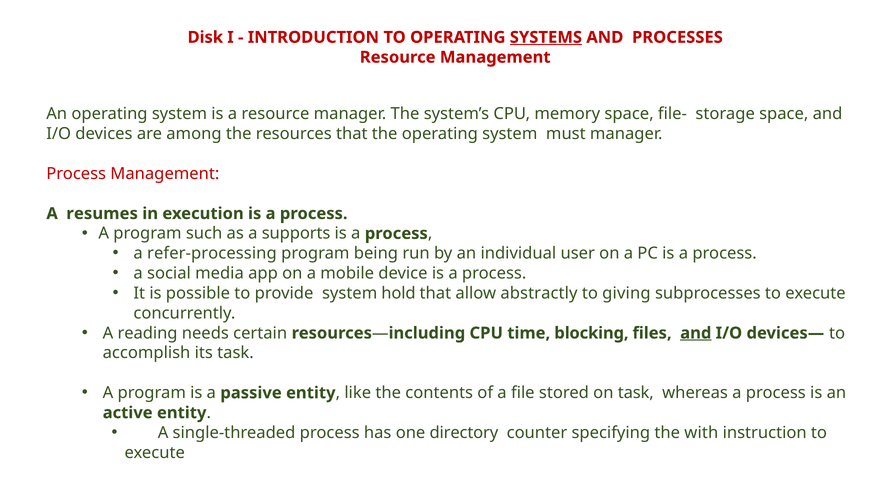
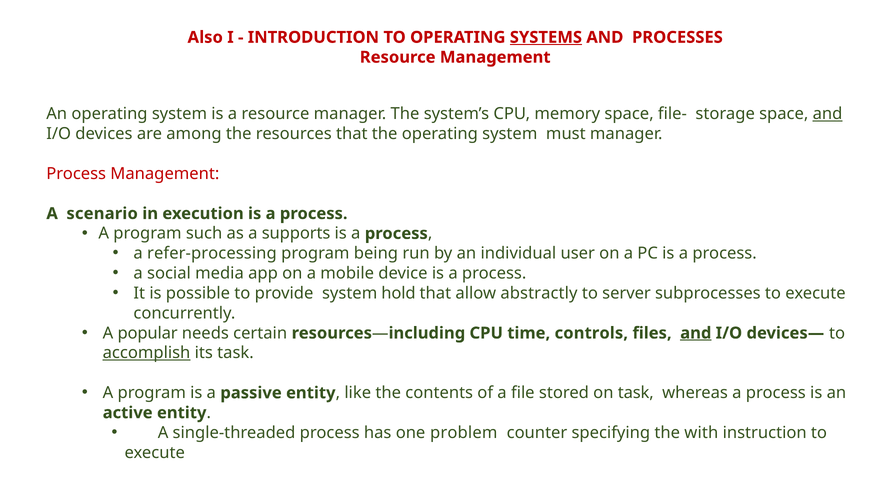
Disk: Disk -> Also
and at (828, 114) underline: none -> present
resumes: resumes -> scenario
giving: giving -> server
reading: reading -> popular
blocking: blocking -> controls
accomplish underline: none -> present
directory: directory -> problem
